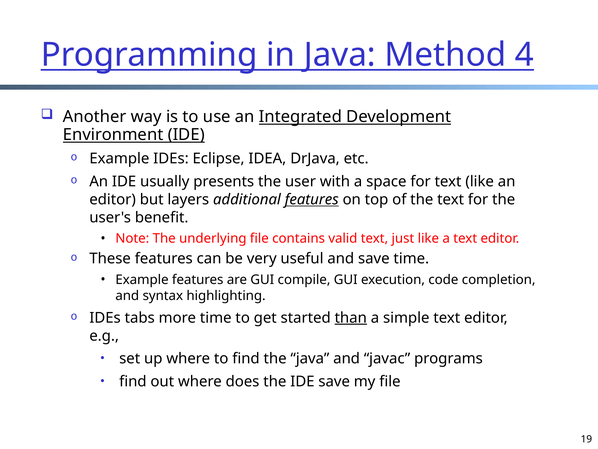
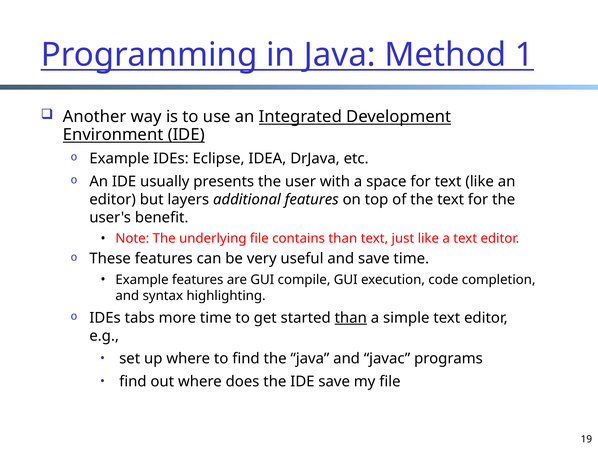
4: 4 -> 1
features at (312, 199) underline: present -> none
contains valid: valid -> than
